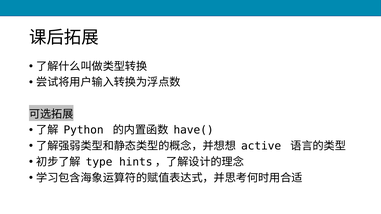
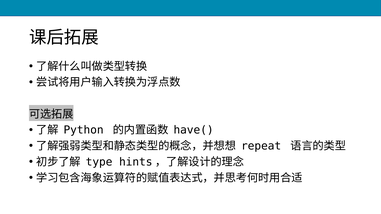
active: active -> repeat
